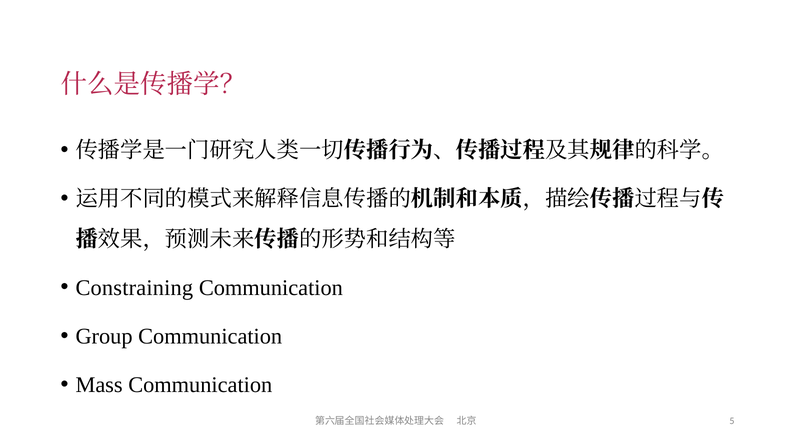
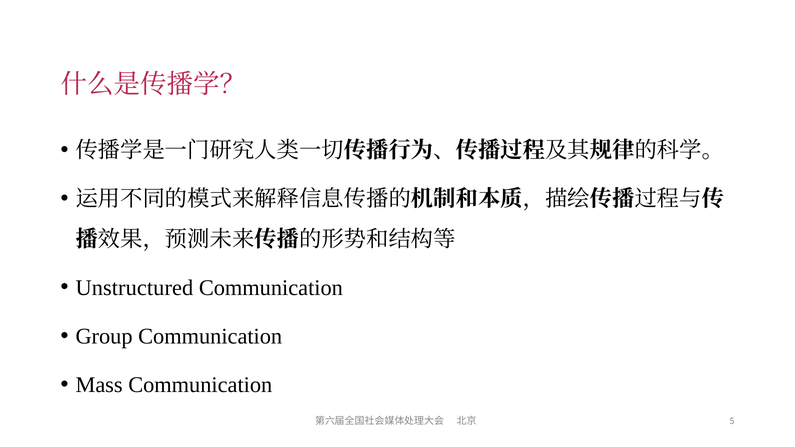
Constraining: Constraining -> Unstructured
